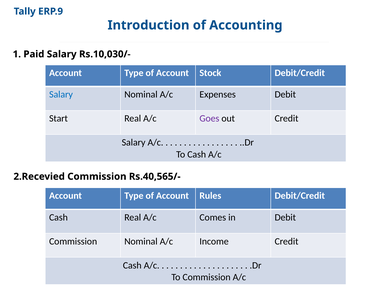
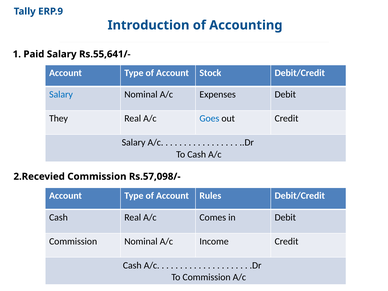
Rs.10,030/-: Rs.10,030/- -> Rs.55,641/-
Start: Start -> They
Goes colour: purple -> blue
Rs.40,565/-: Rs.40,565/- -> Rs.57,098/-
